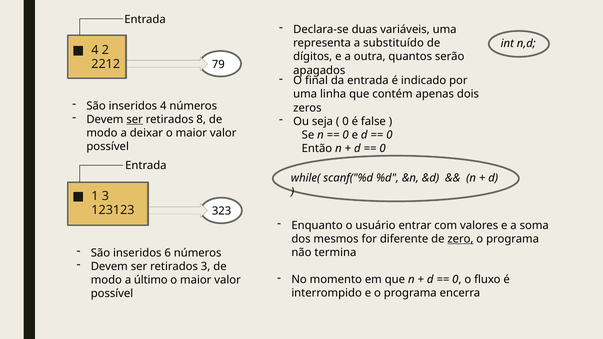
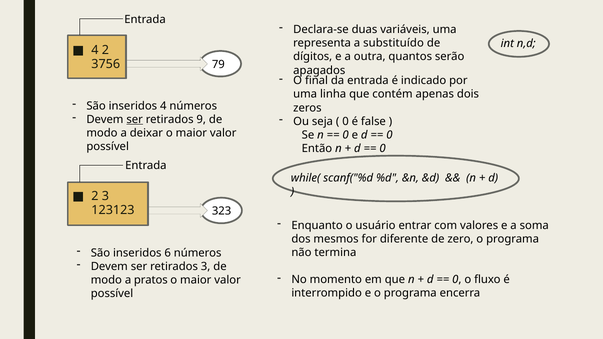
2212: 2212 -> 3756
8: 8 -> 9
1 at (95, 196): 1 -> 2
zero underline: present -> none
último: último -> pratos
